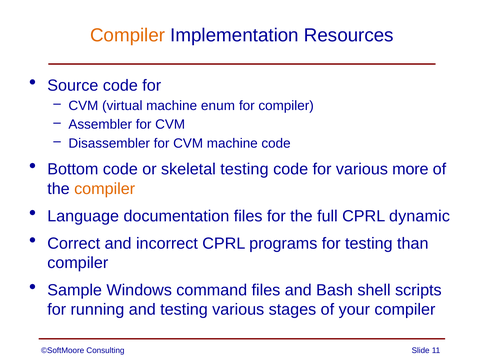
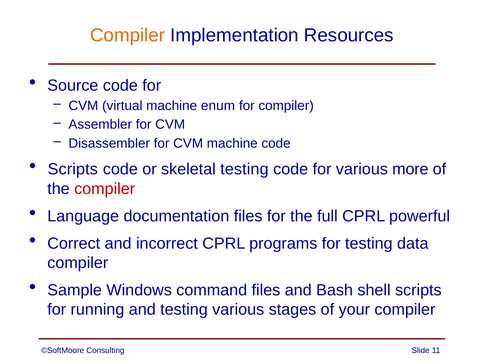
Bottom at (73, 169): Bottom -> Scripts
compiler at (105, 189) colour: orange -> red
dynamic: dynamic -> powerful
than: than -> data
